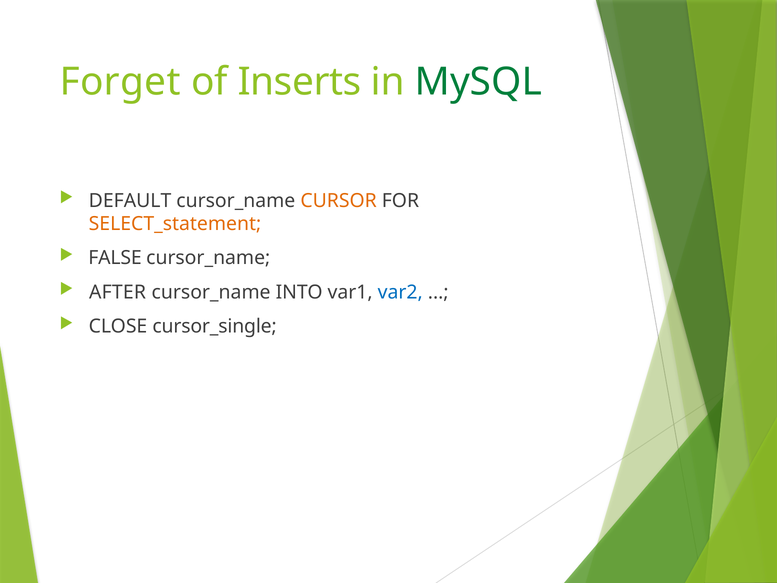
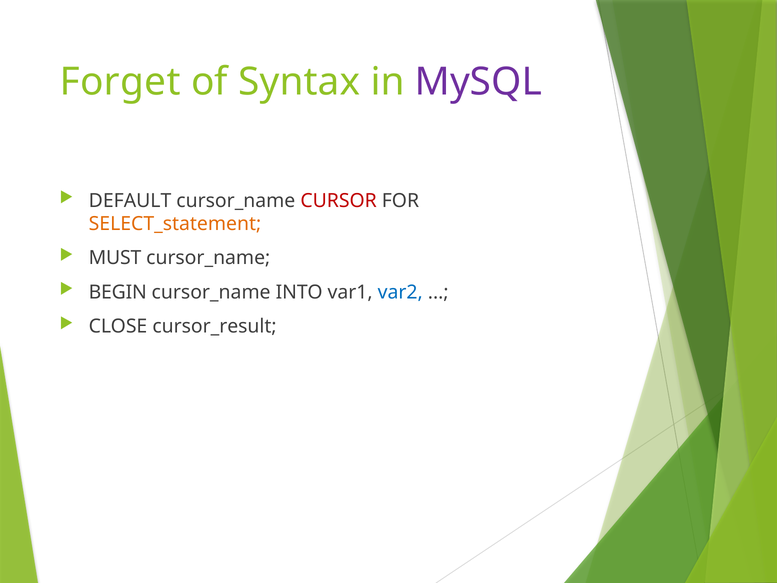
Inserts: Inserts -> Syntax
MySQL colour: green -> purple
CURSOR colour: orange -> red
FALSE: FALSE -> MUST
AFTER: AFTER -> BEGIN
cursor_single: cursor_single -> cursor_result
